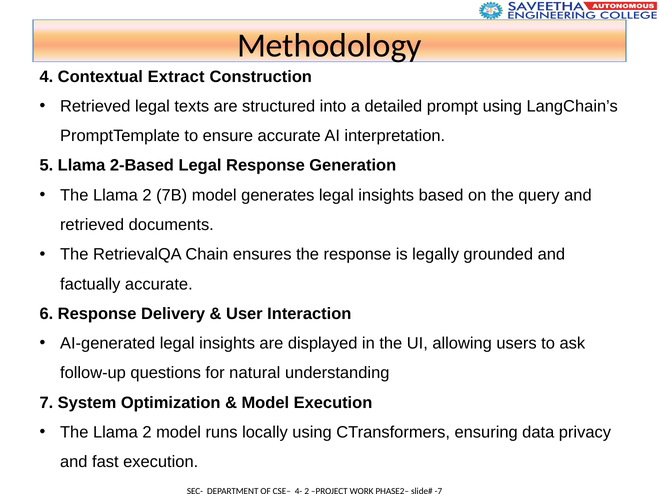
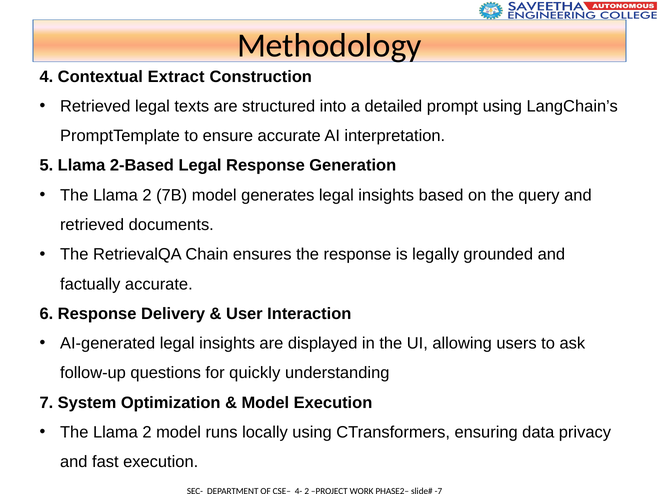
natural: natural -> quickly
